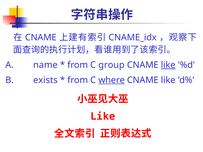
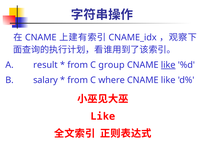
name: name -> result
exists: exists -> salary
where underline: present -> none
